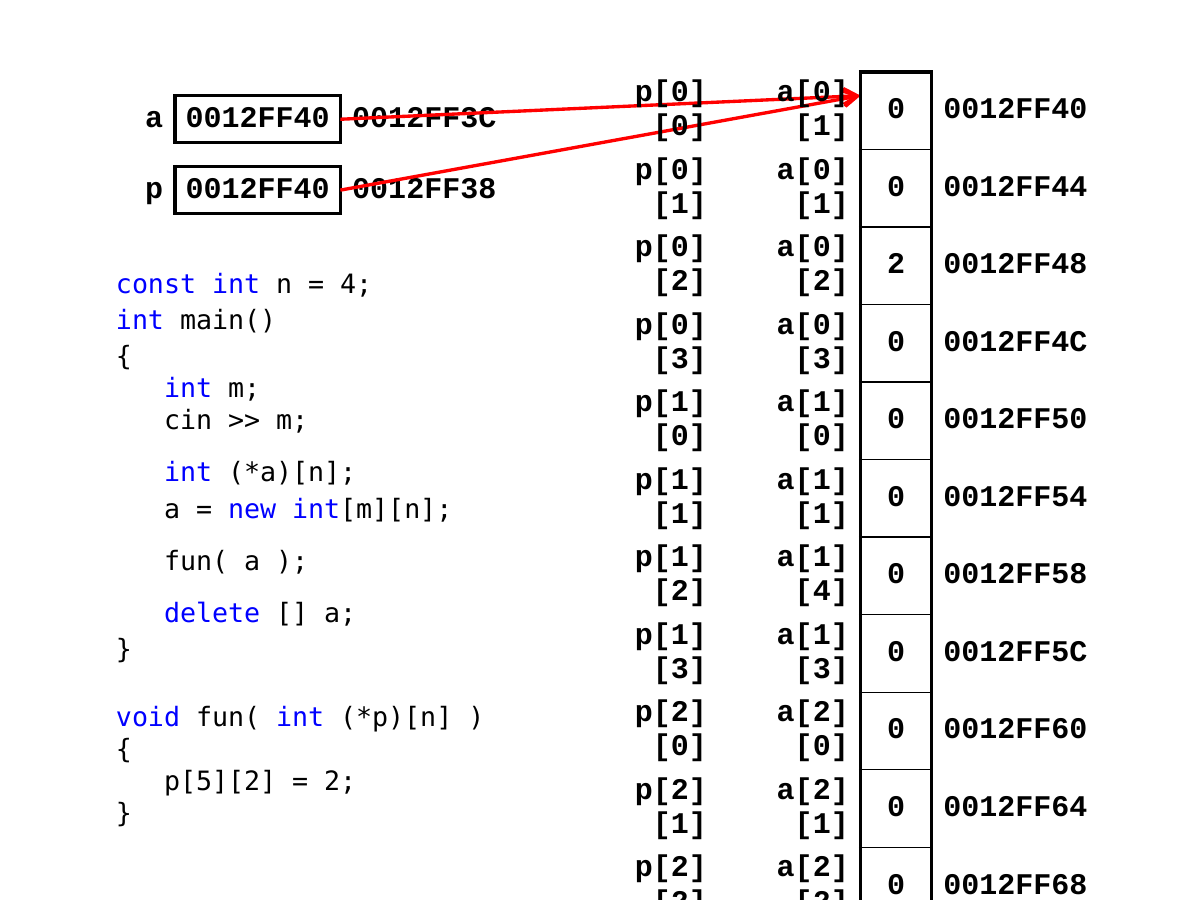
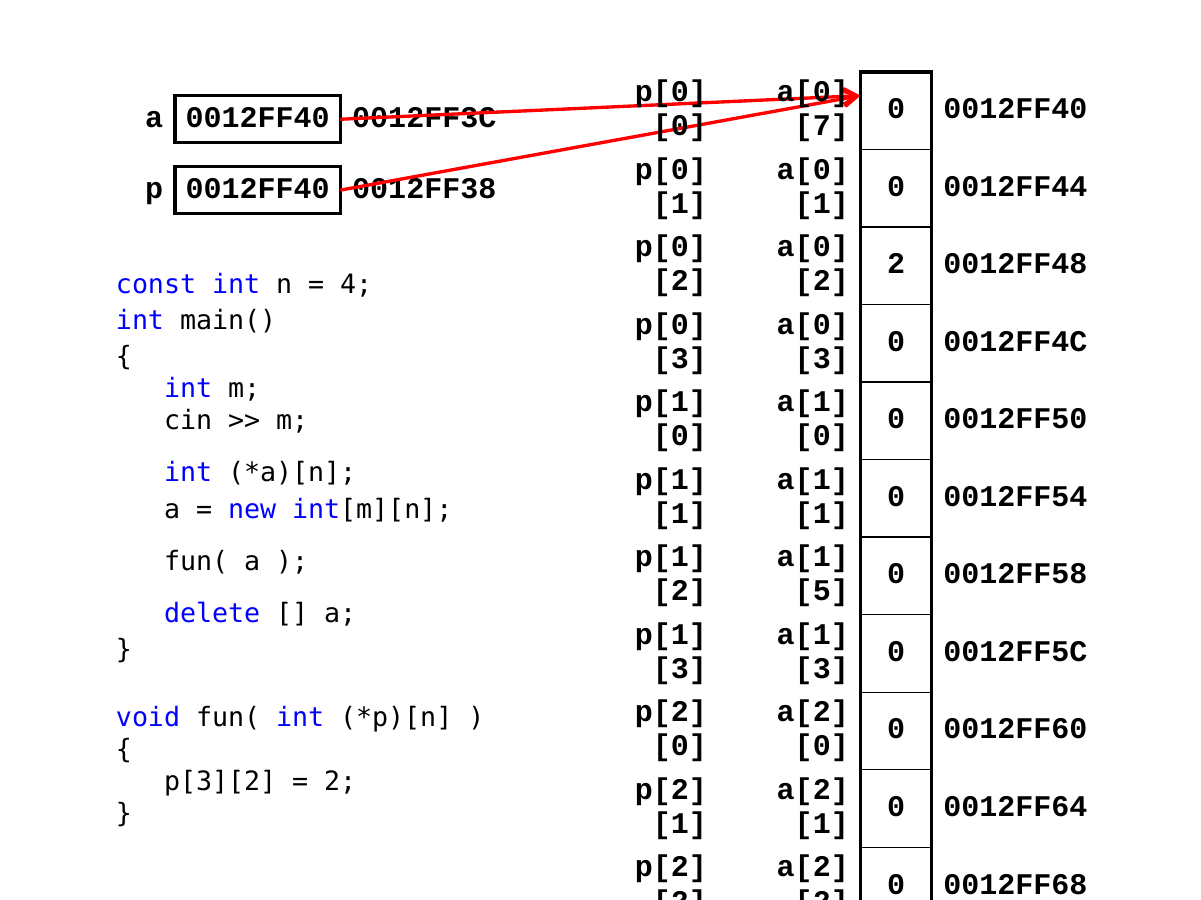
1 at (822, 126): 1 -> 7
4 at (822, 591): 4 -> 5
p[5][2: p[5][2 -> p[3][2
